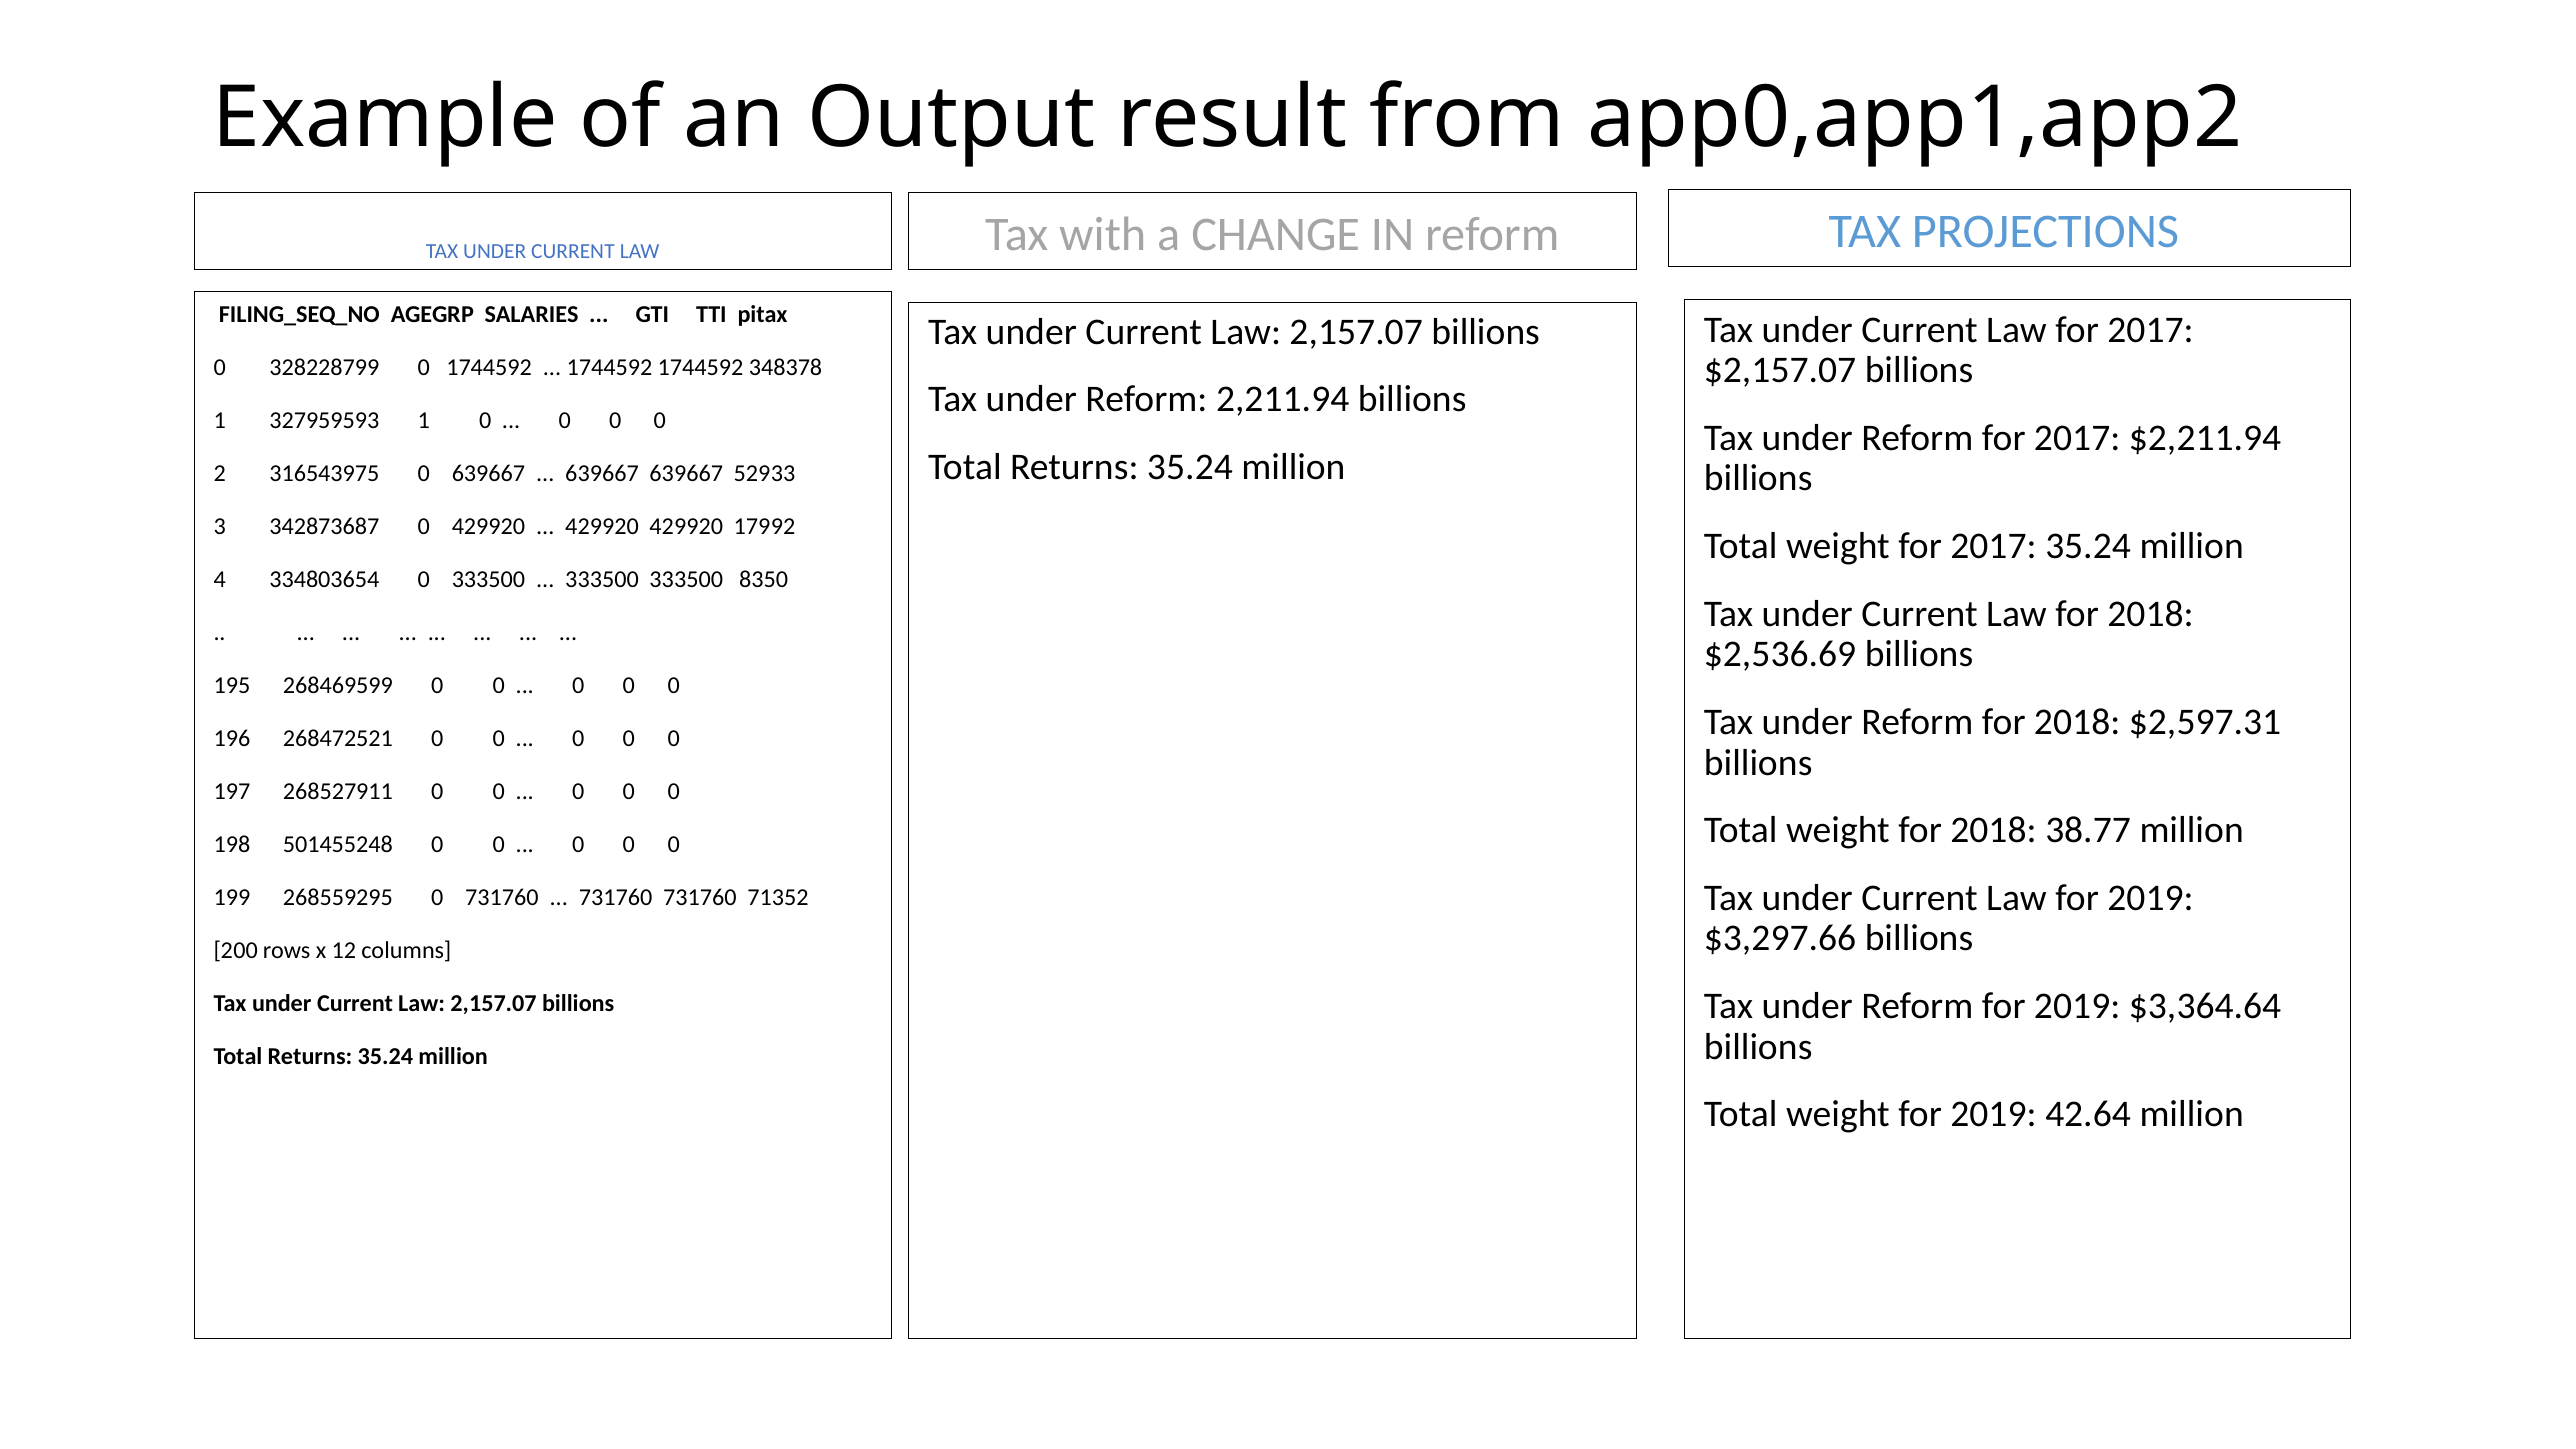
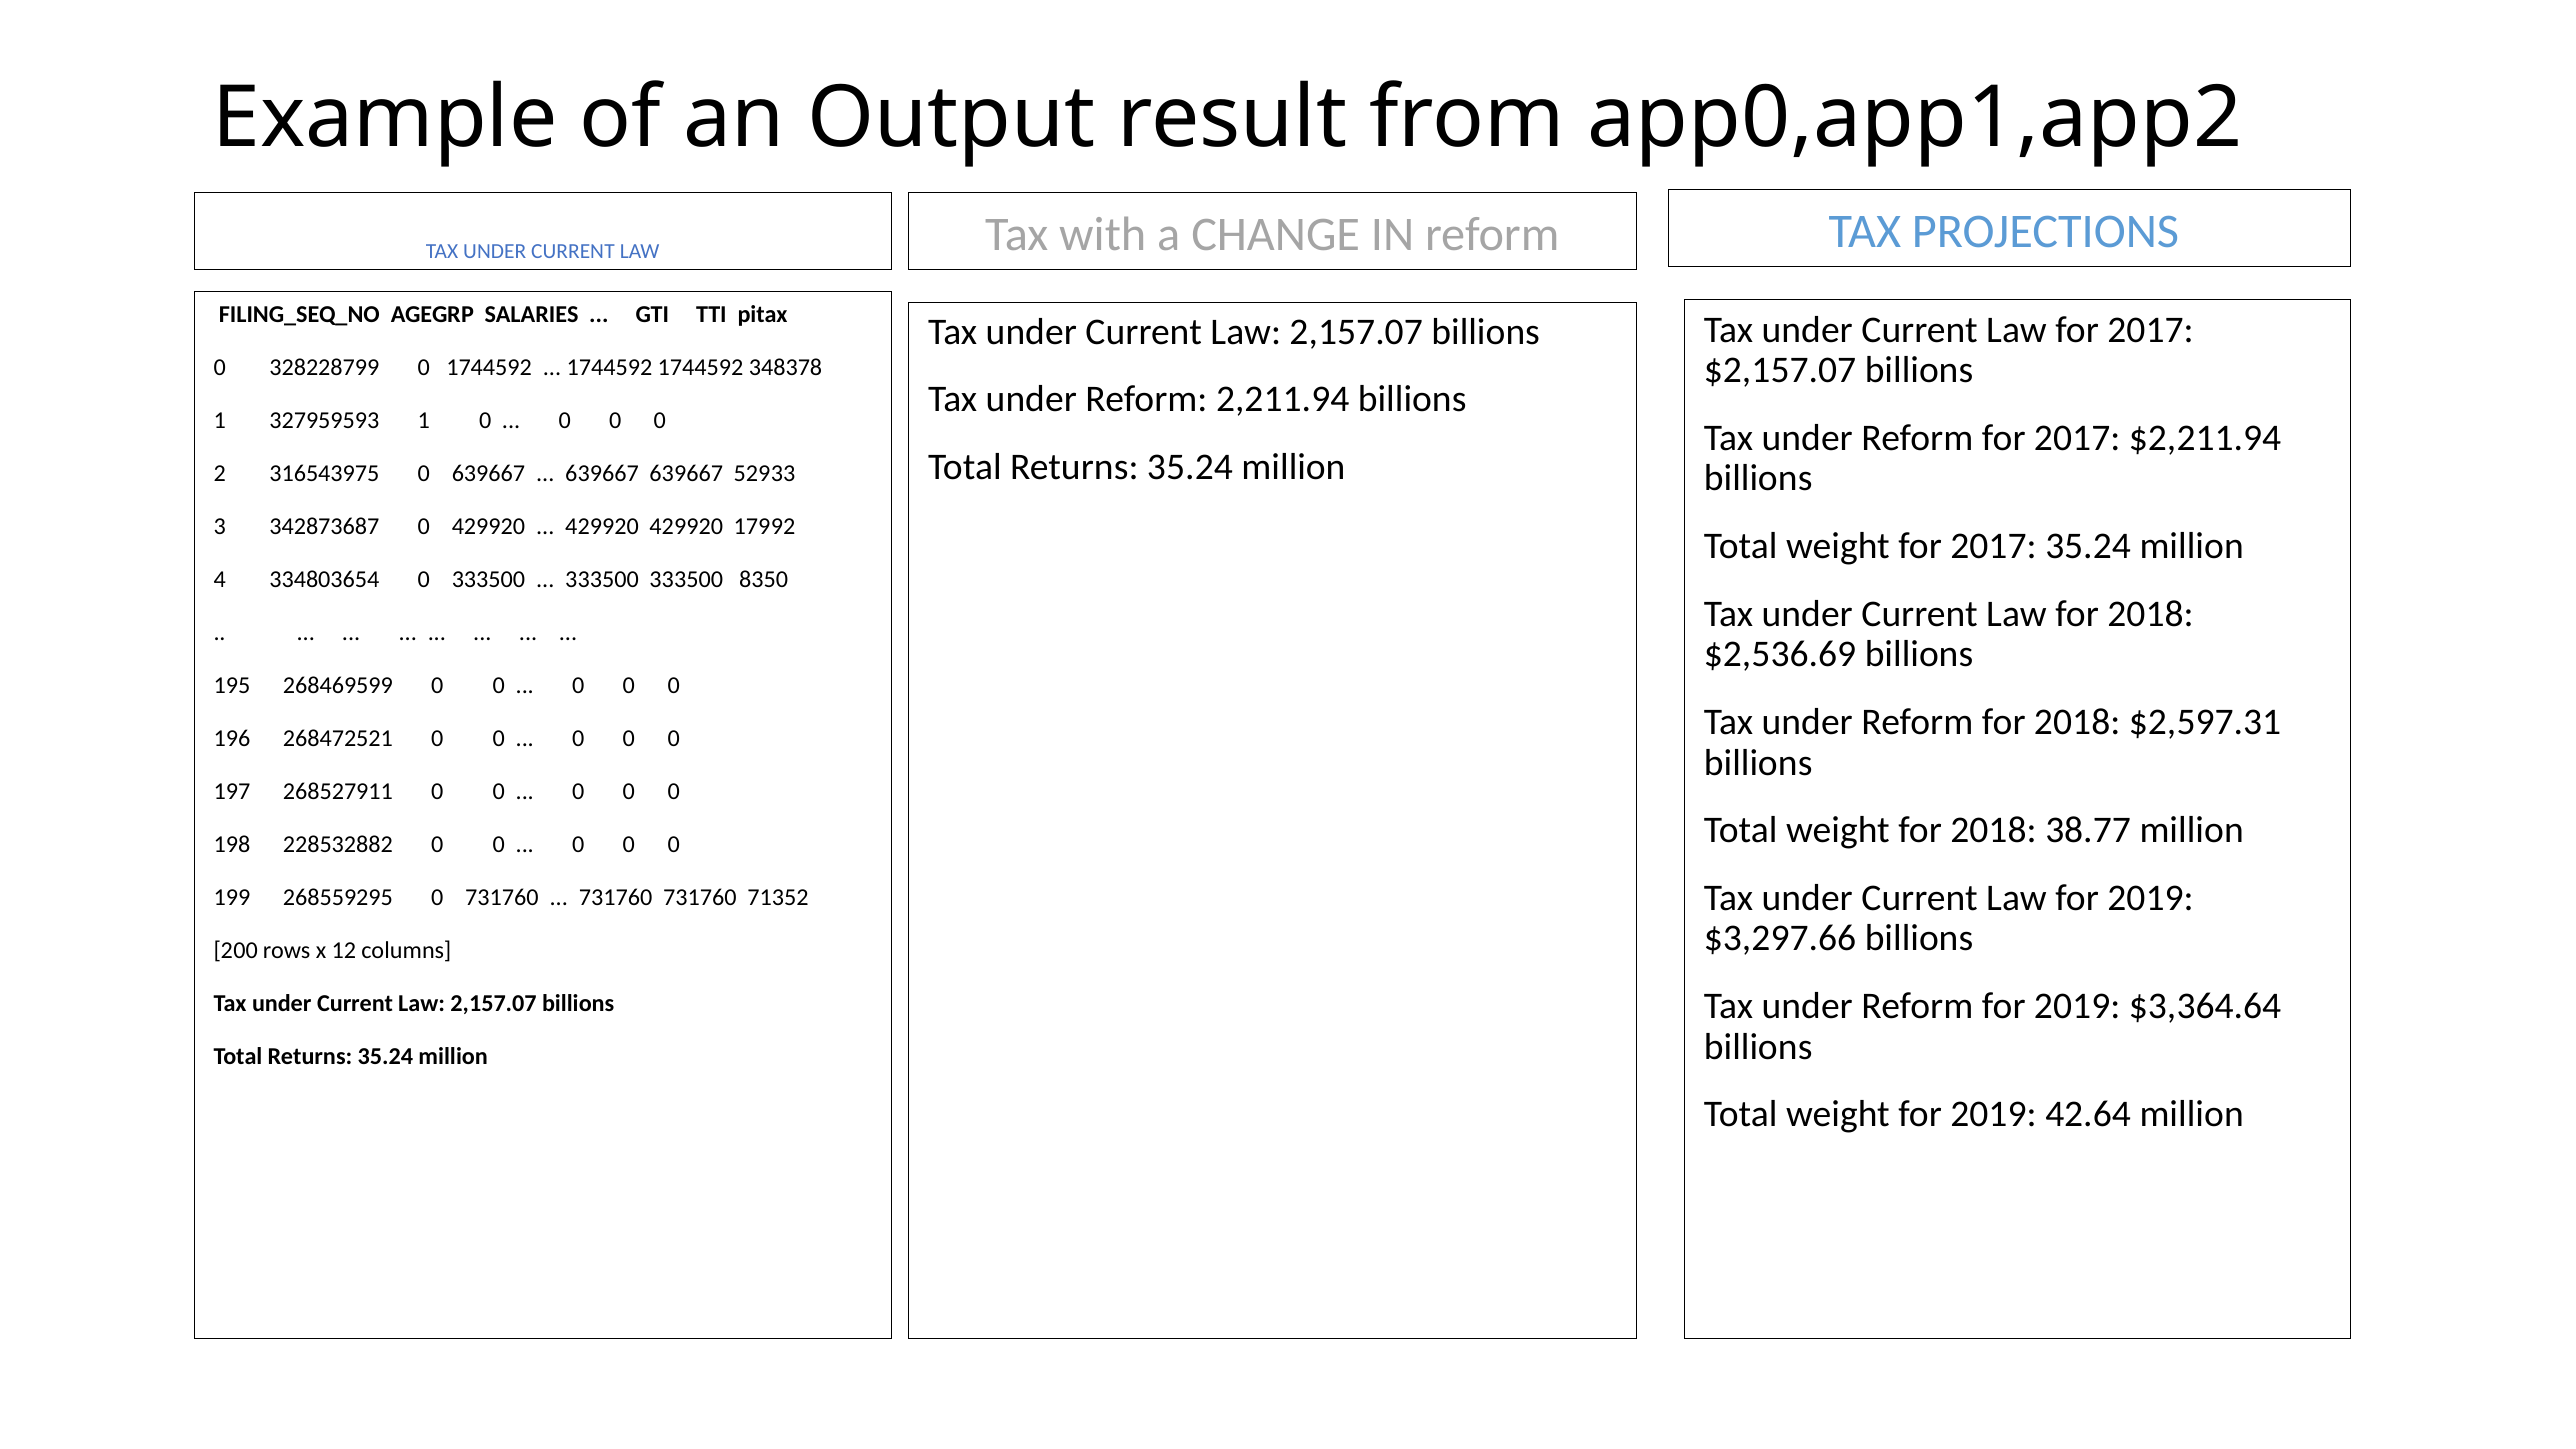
501455248: 501455248 -> 228532882
